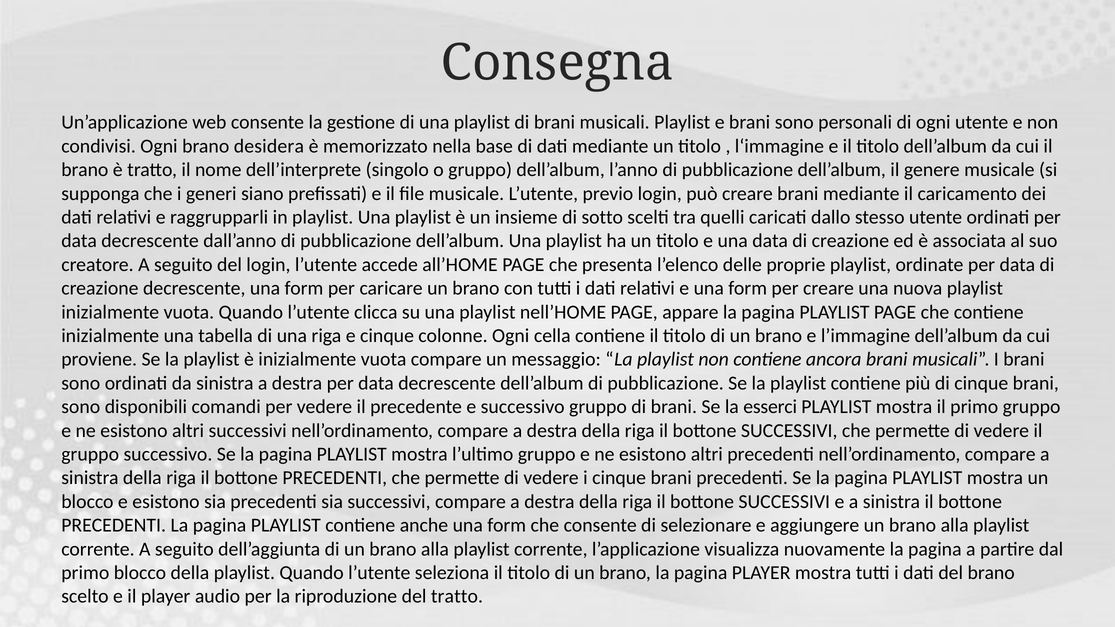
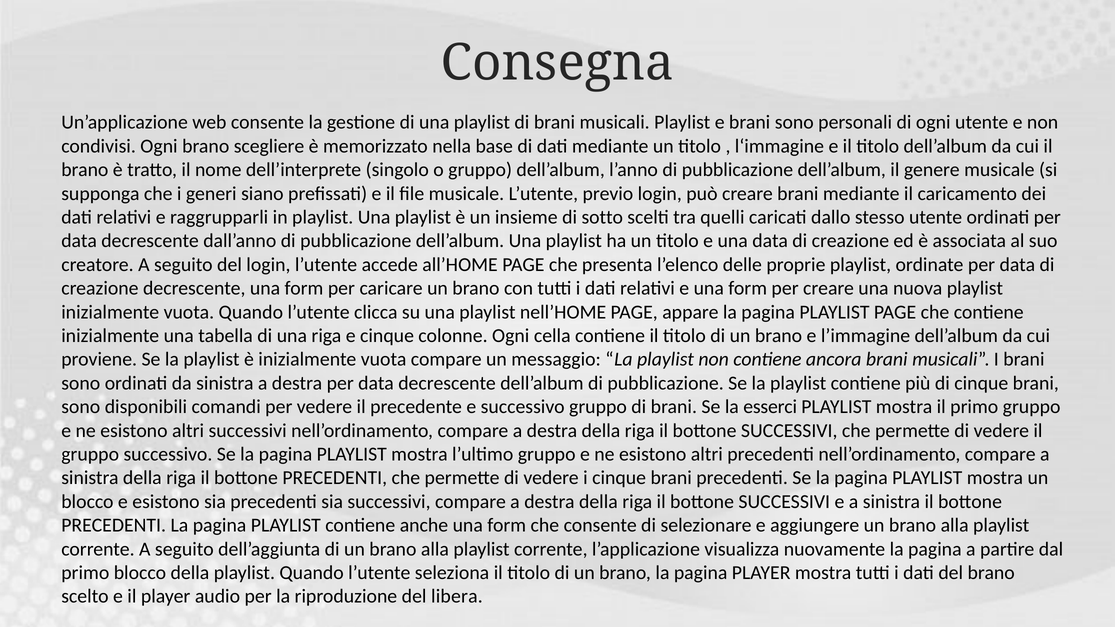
desidera: desidera -> scegliere
del tratto: tratto -> libera
